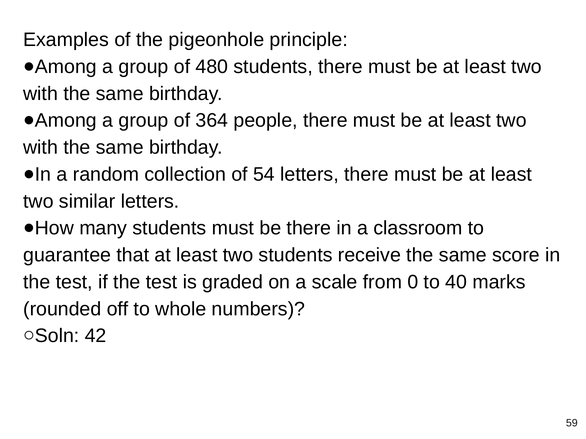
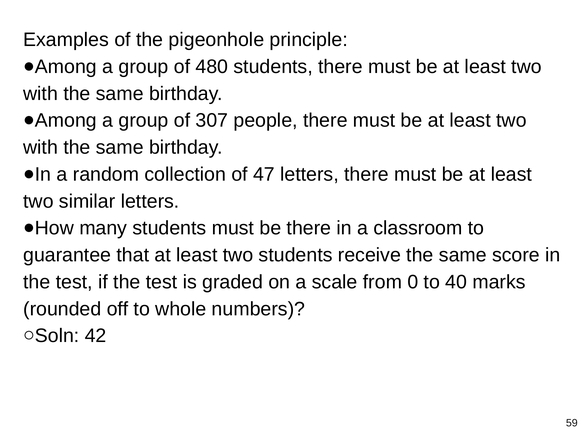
364: 364 -> 307
54: 54 -> 47
